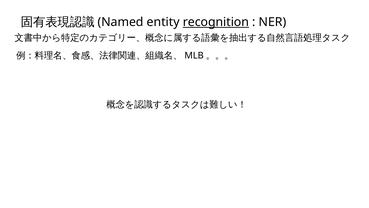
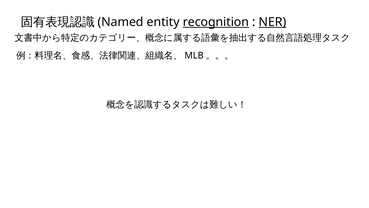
NER underline: none -> present
